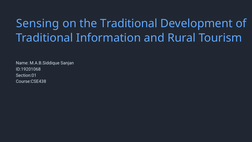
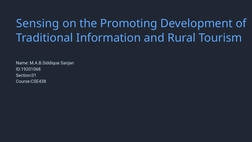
the Traditional: Traditional -> Promoting
